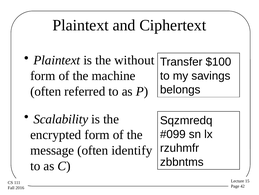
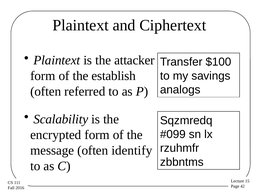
without: without -> attacker
machine: machine -> establish
belongs: belongs -> analogs
